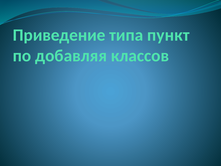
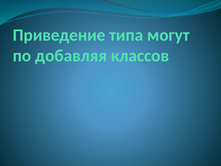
пункт: пункт -> могут
